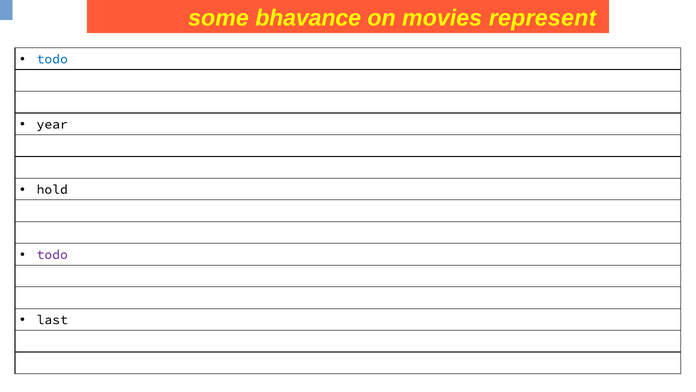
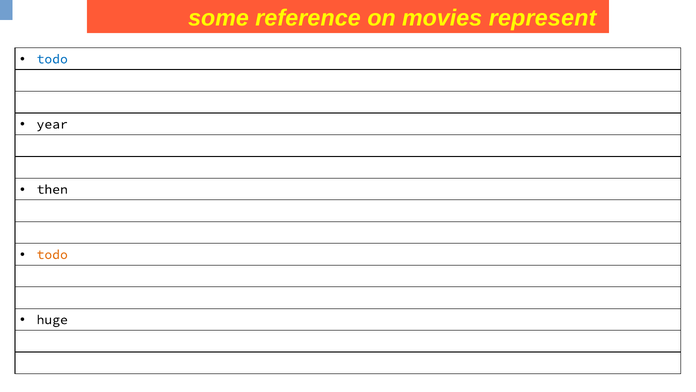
bhavance: bhavance -> reference
hold: hold -> then
todo at (52, 254) colour: purple -> orange
last: last -> huge
